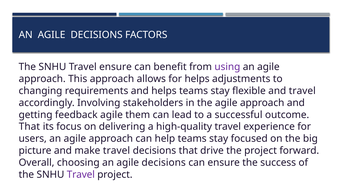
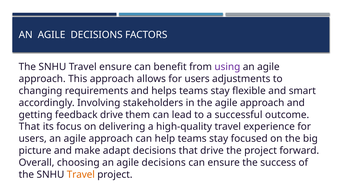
allows for helps: helps -> users
and travel: travel -> smart
feedback agile: agile -> drive
make travel: travel -> adapt
Travel at (81, 175) colour: purple -> orange
